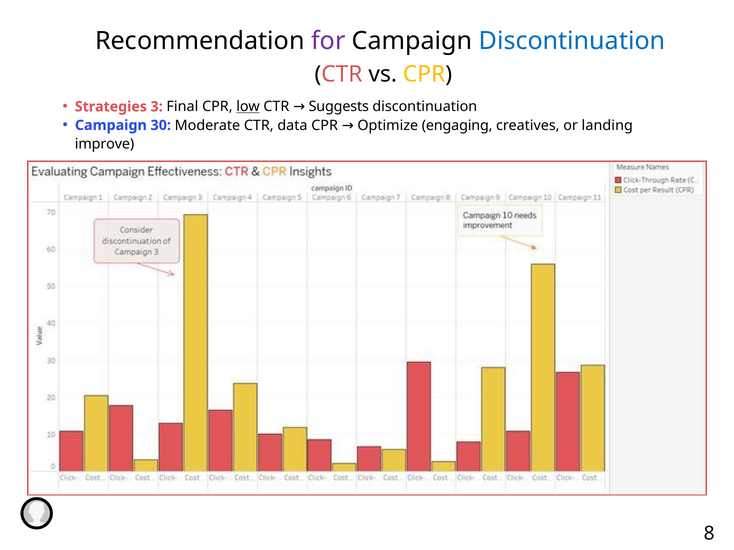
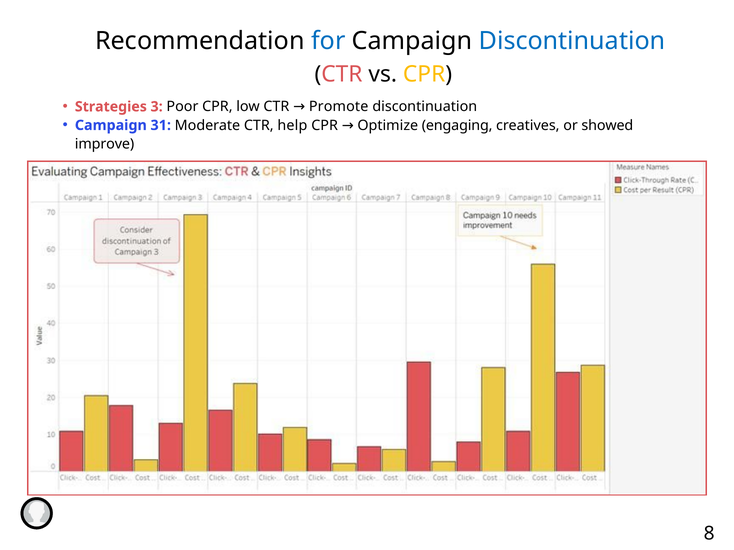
for colour: purple -> blue
Final: Final -> Poor
low underline: present -> none
Suggests: Suggests -> Promote
30: 30 -> 31
data: data -> help
landing: landing -> showed
